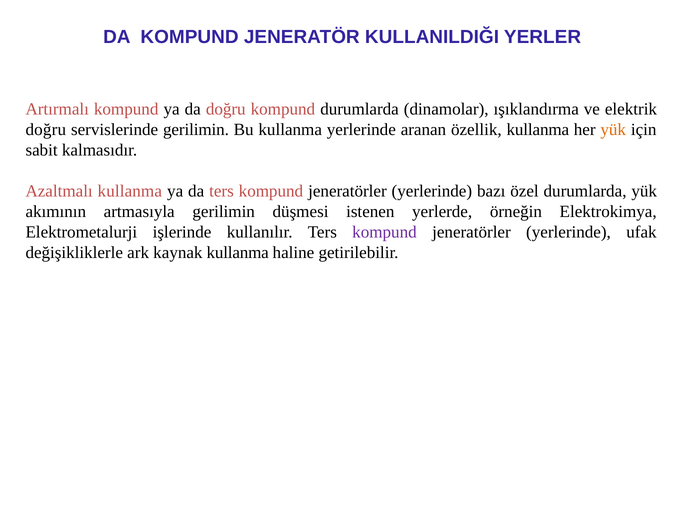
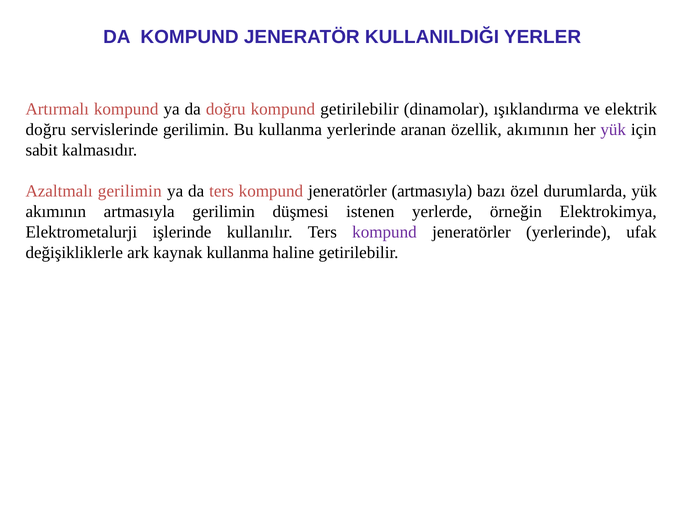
kompund durumlarda: durumlarda -> getirilebilir
özellik kullanma: kullanma -> akımının
yük at (613, 130) colour: orange -> purple
Azaltmalı kullanma: kullanma -> gerilimin
yerlerinde at (432, 191): yerlerinde -> artmasıyla
